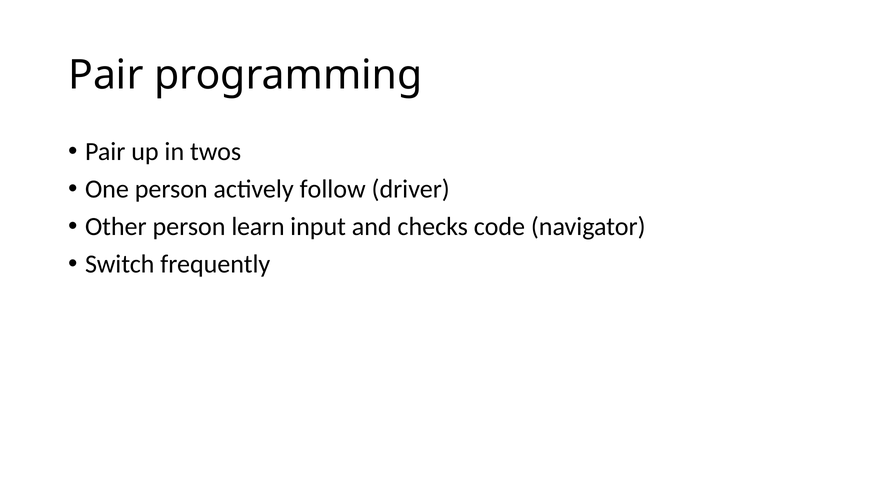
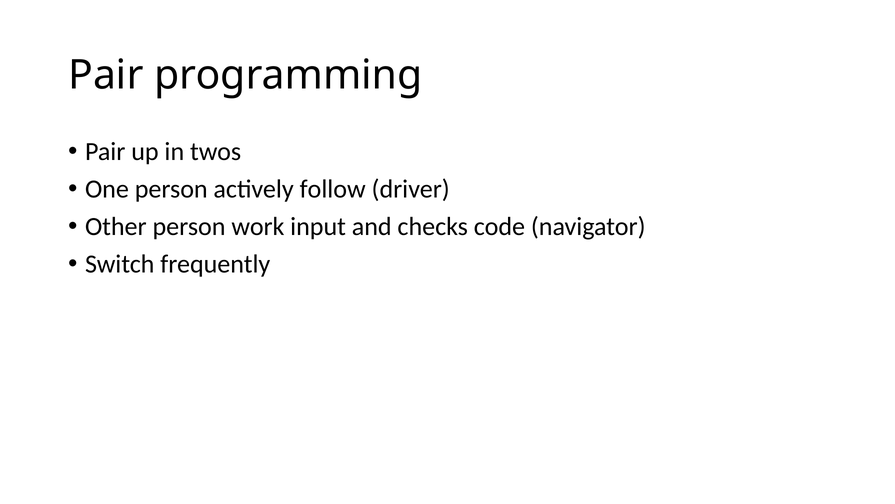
learn: learn -> work
